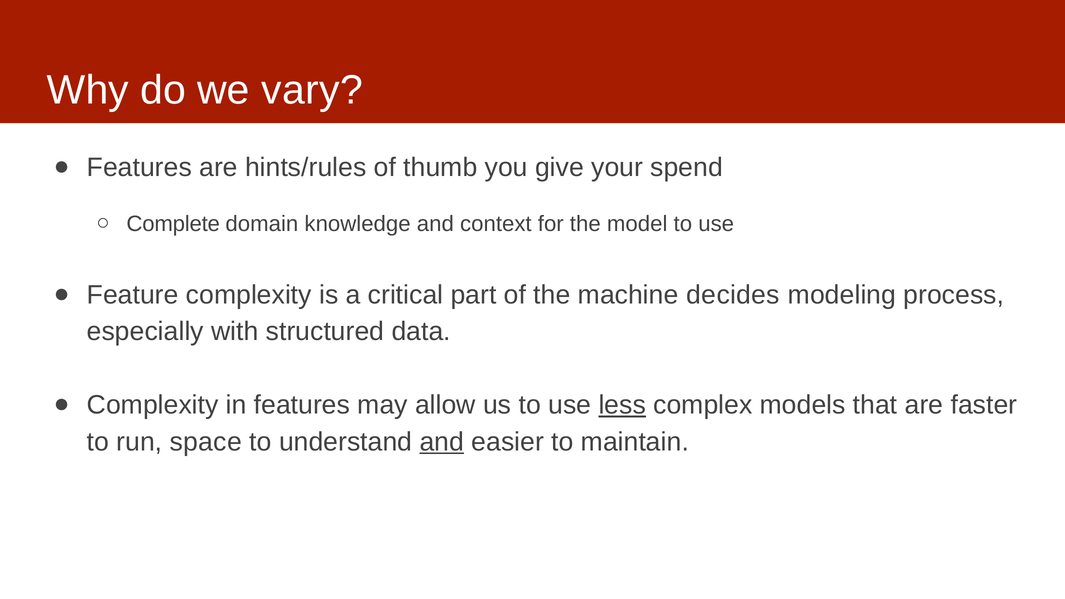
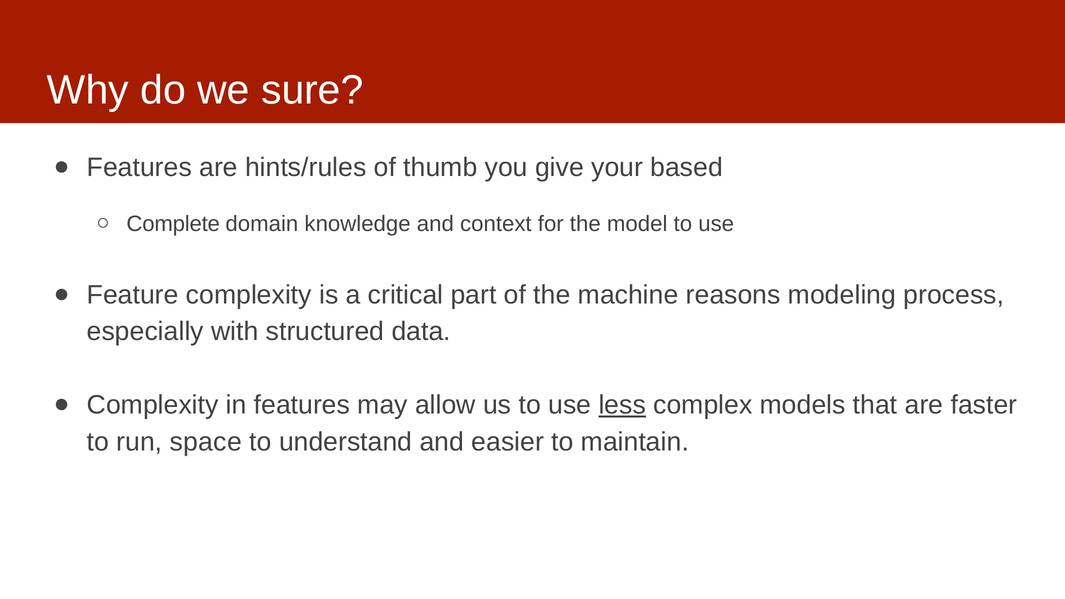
vary: vary -> sure
spend: spend -> based
decides: decides -> reasons
and at (442, 442) underline: present -> none
